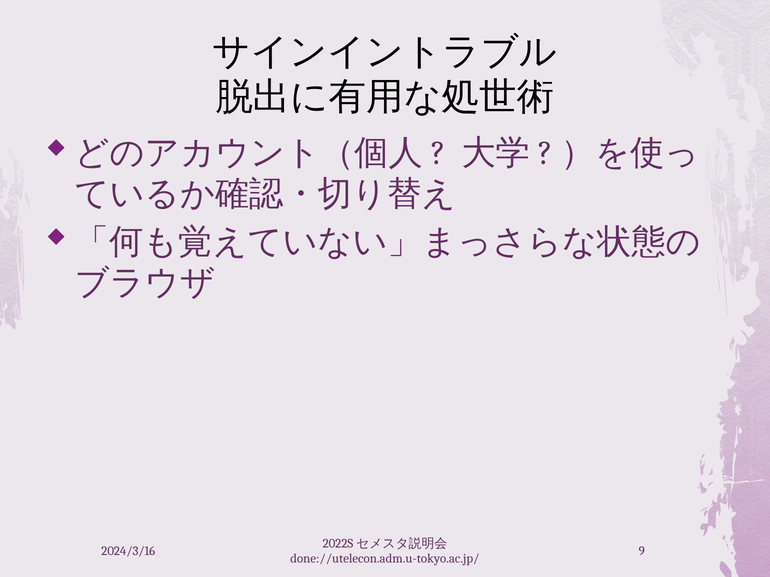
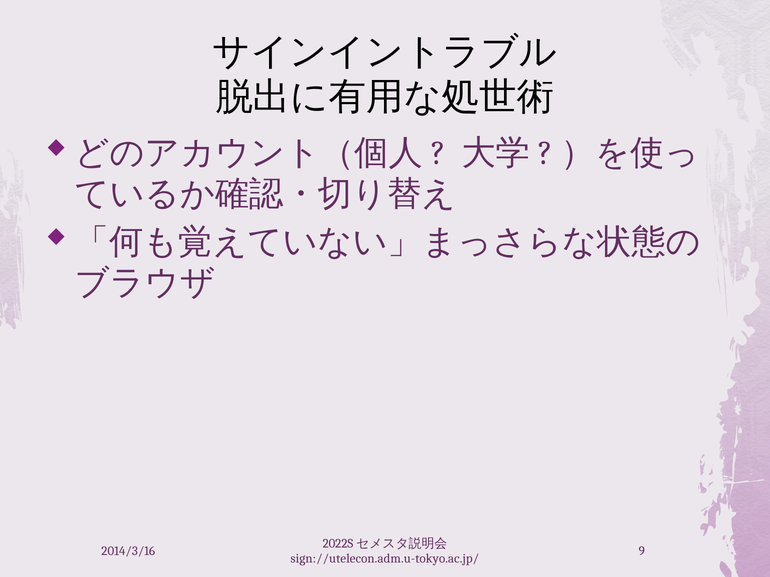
2024/3/16: 2024/3/16 -> 2014/3/16
done://utelecon.adm.u-tokyo.ac.jp/: done://utelecon.adm.u-tokyo.ac.jp/ -> sign://utelecon.adm.u-tokyo.ac.jp/
